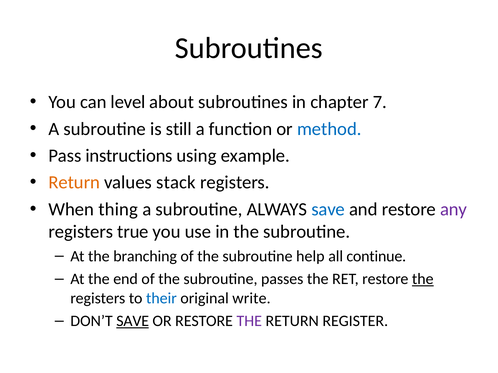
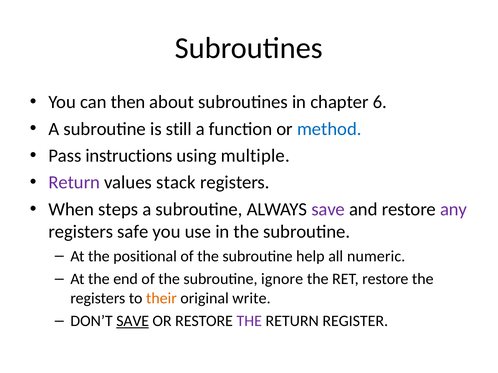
level: level -> then
7: 7 -> 6
example: example -> multiple
Return at (74, 183) colour: orange -> purple
thing: thing -> steps
save at (328, 210) colour: blue -> purple
true: true -> safe
branching: branching -> positional
continue: continue -> numeric
passes: passes -> ignore
the at (423, 279) underline: present -> none
their colour: blue -> orange
